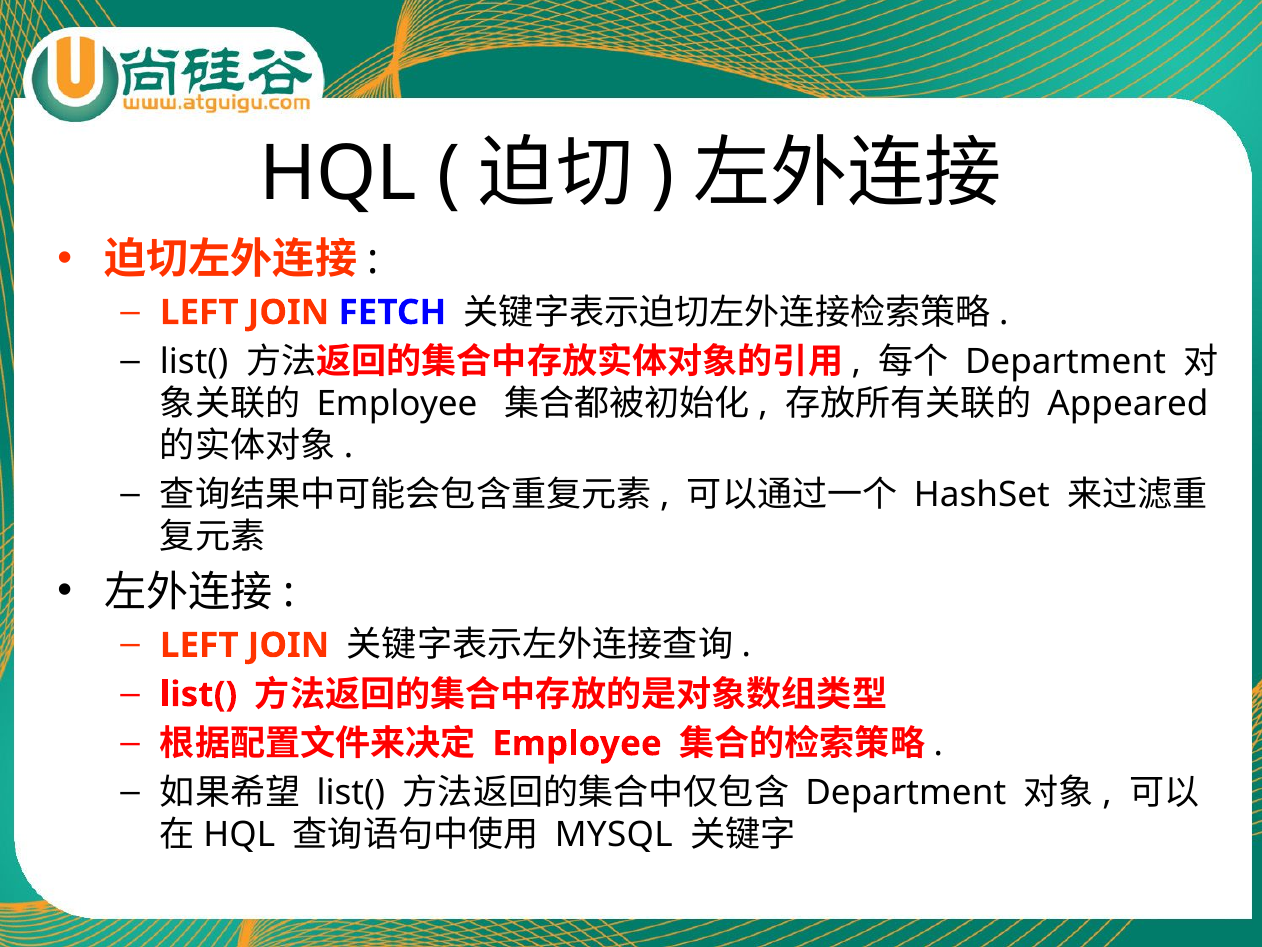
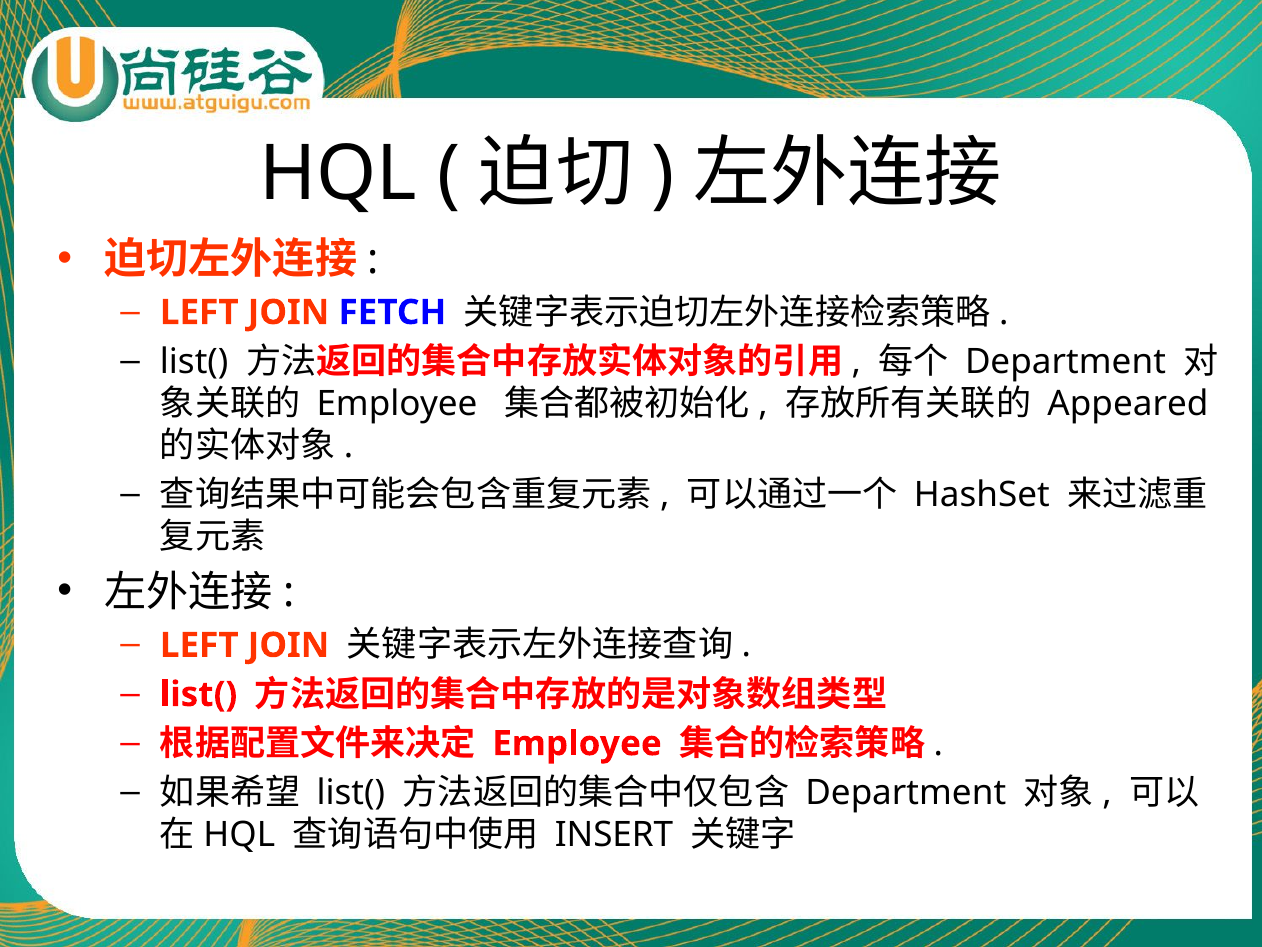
MYSQL: MYSQL -> INSERT
